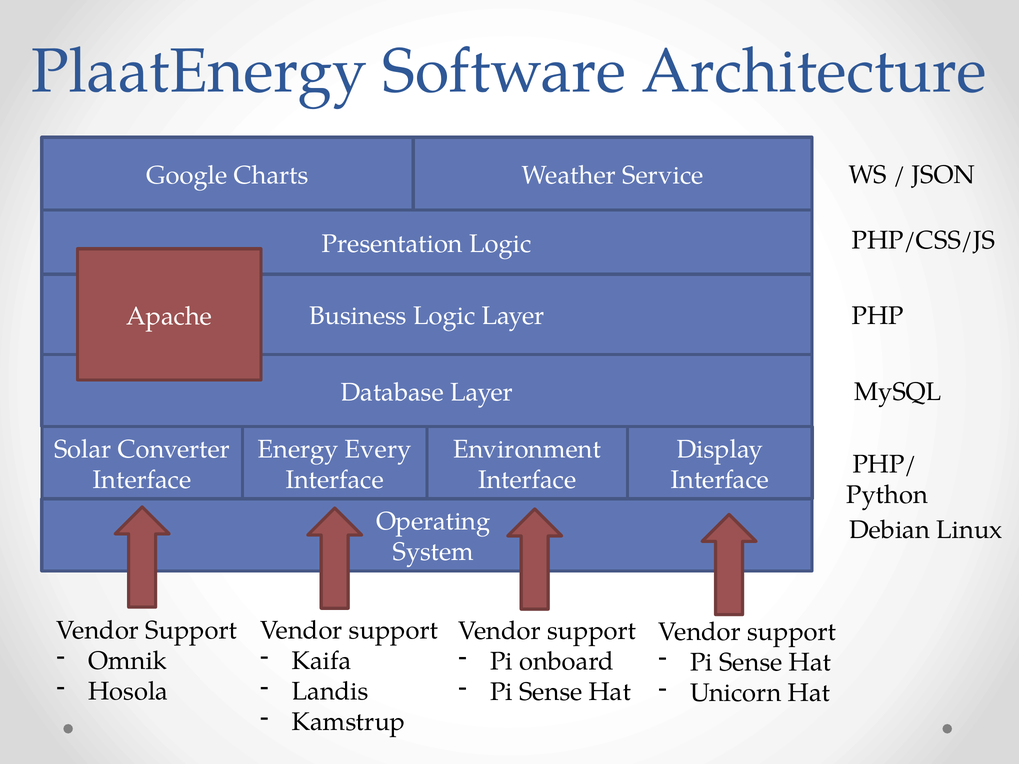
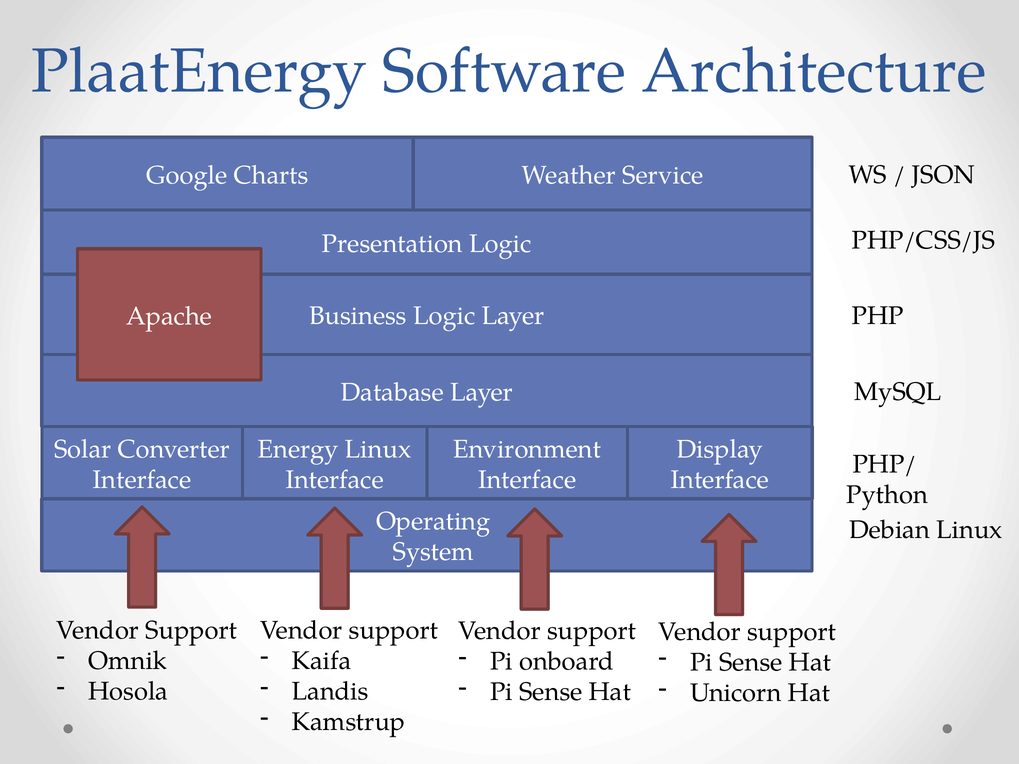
Energy Every: Every -> Linux
